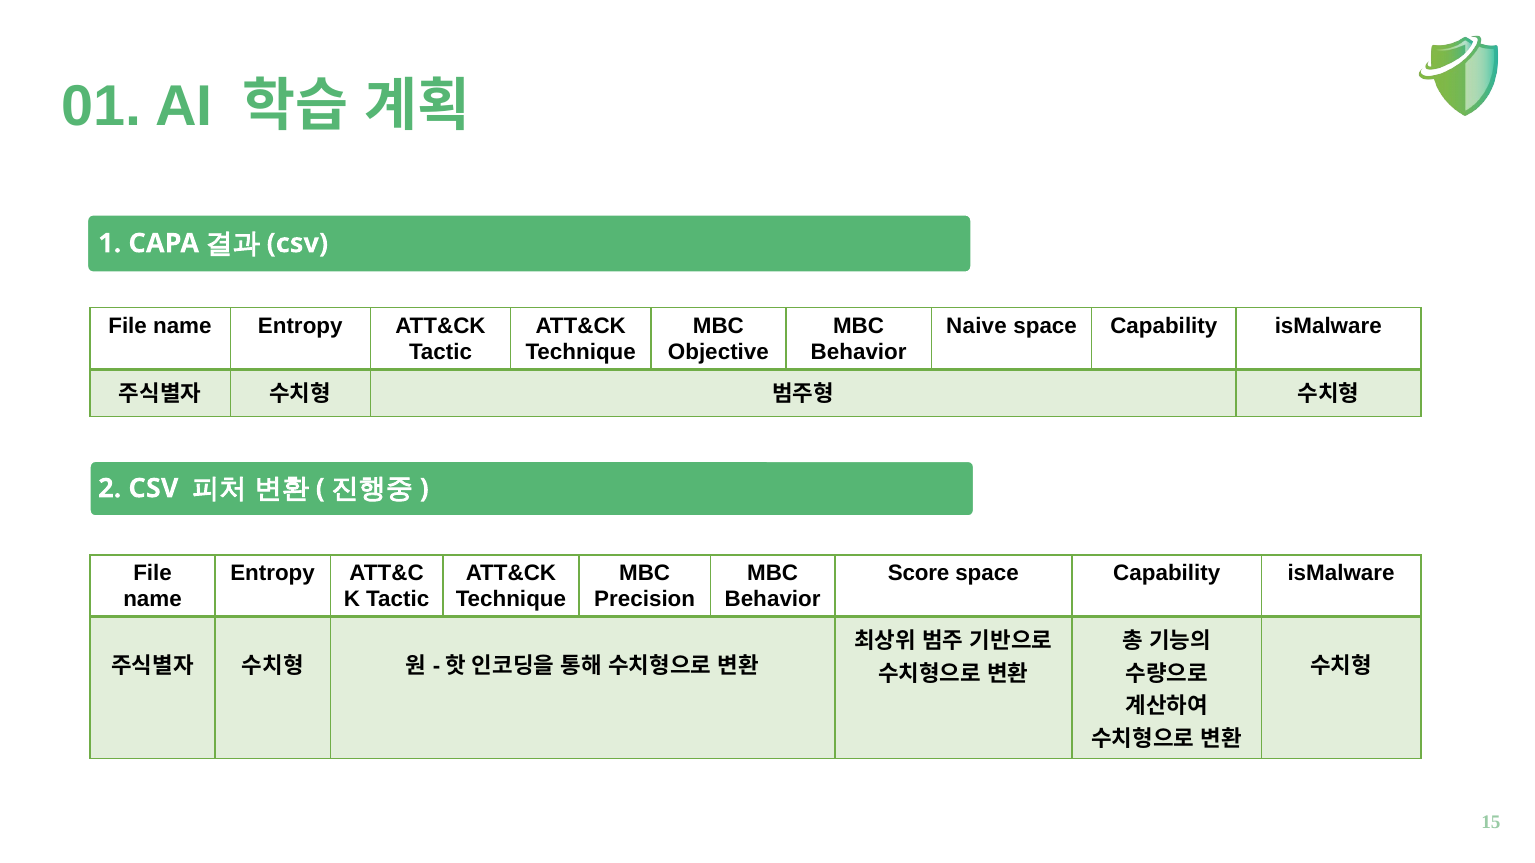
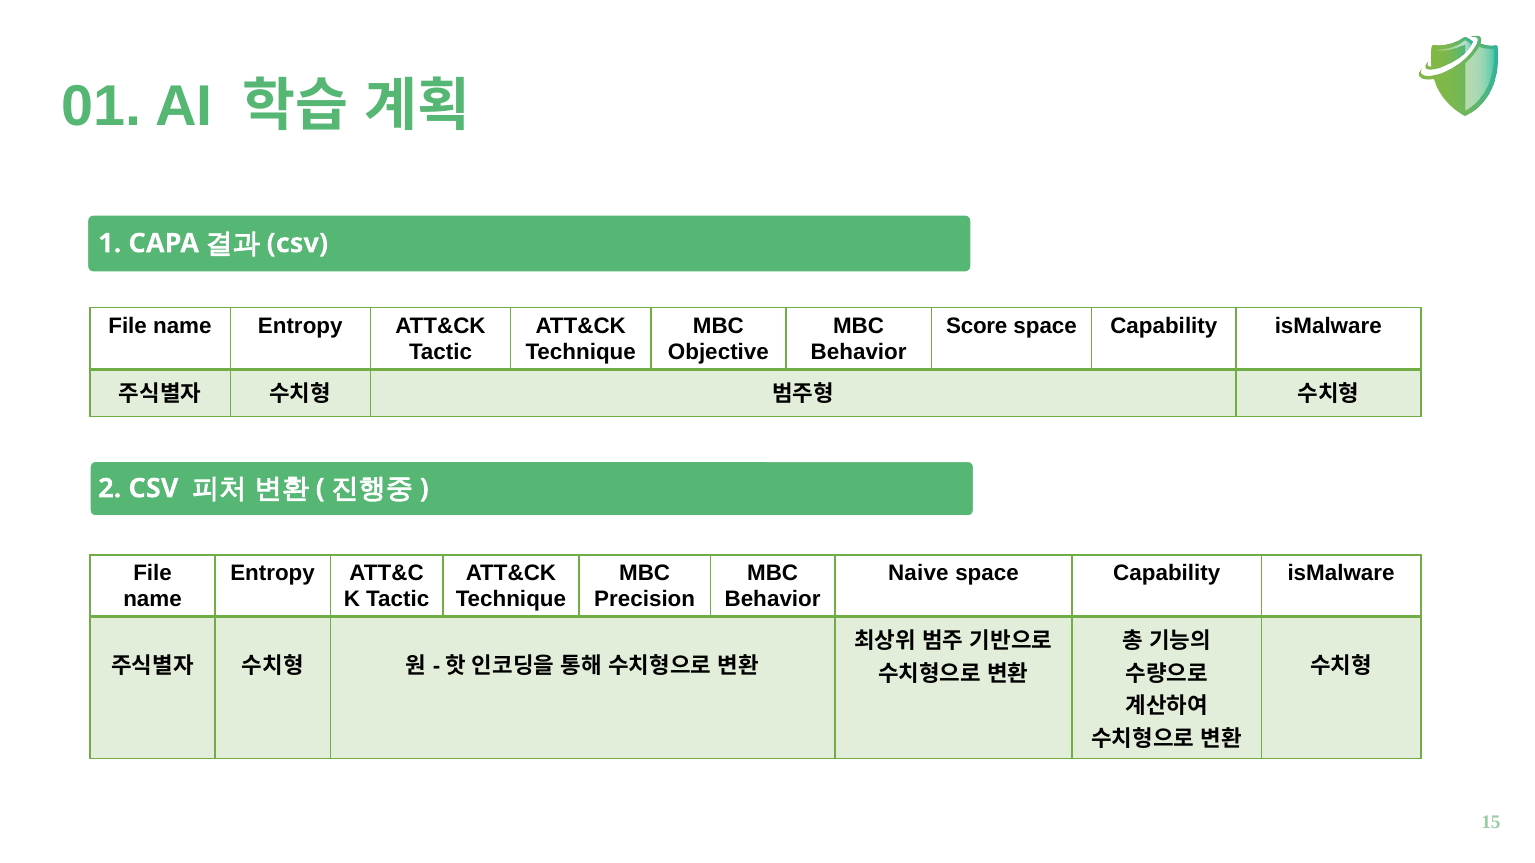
Naive: Naive -> Score
Score: Score -> Naive
